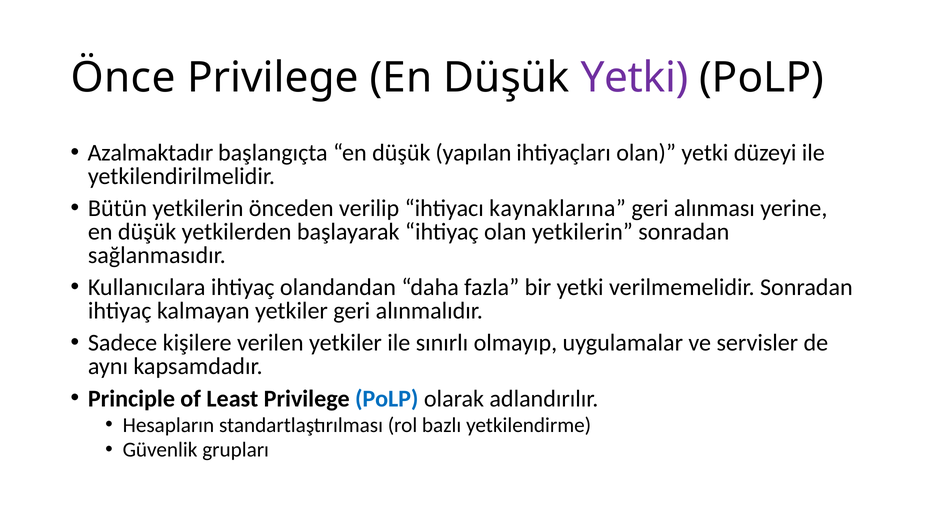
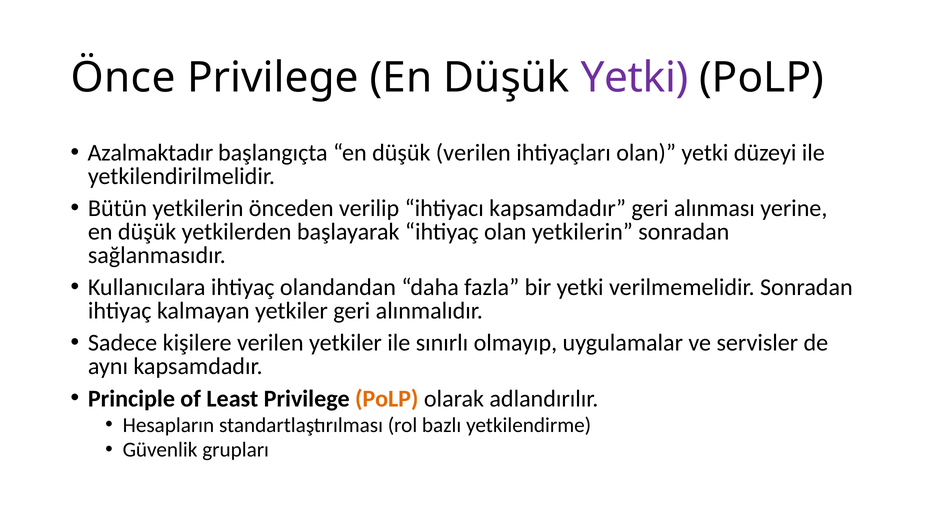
düşük yapılan: yapılan -> verilen
ihtiyacı kaynaklarına: kaynaklarına -> kapsamdadır
PoLP at (387, 398) colour: blue -> orange
